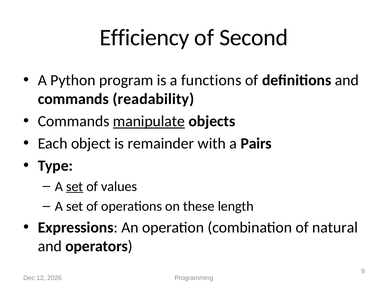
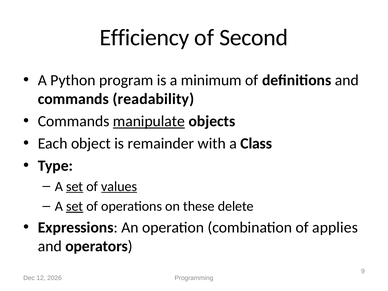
functions: functions -> minimum
Pairs: Pairs -> Class
values underline: none -> present
set at (75, 206) underline: none -> present
length: length -> delete
natural: natural -> applies
